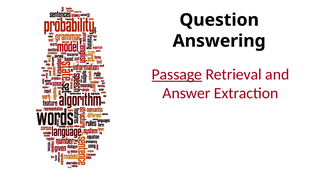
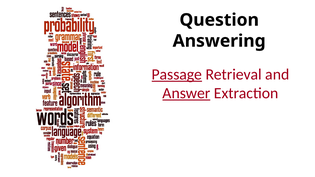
Answer underline: none -> present
